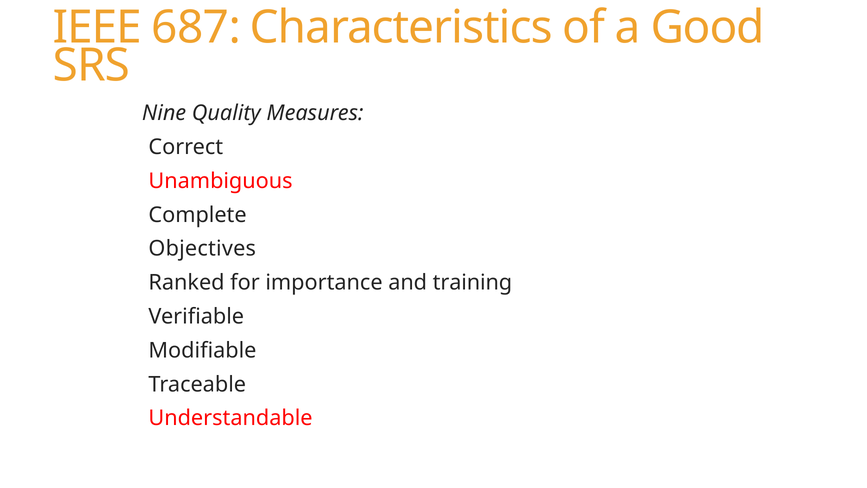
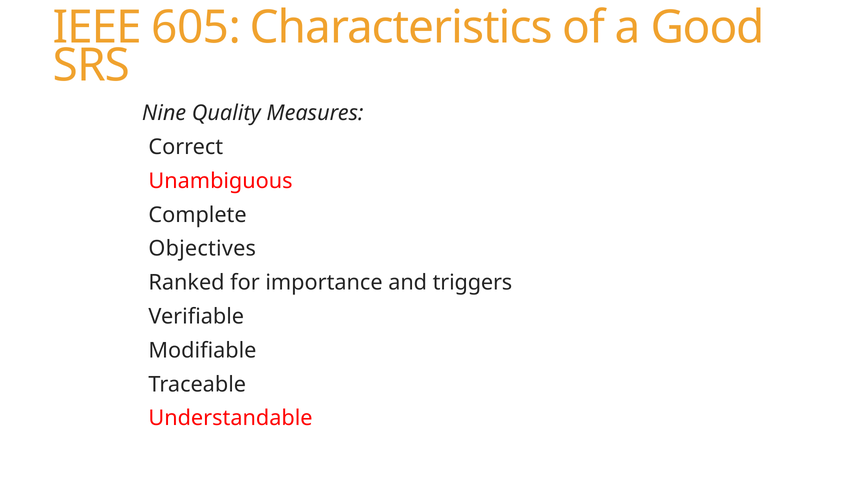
687: 687 -> 605
training: training -> triggers
